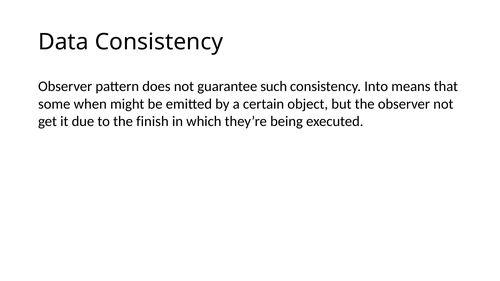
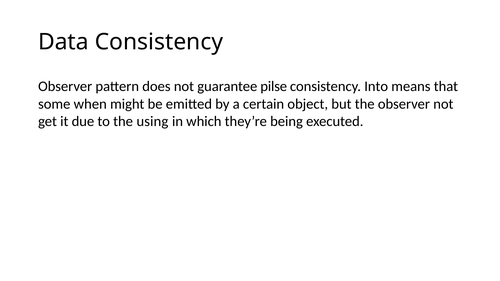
such: such -> pilse
finish: finish -> using
